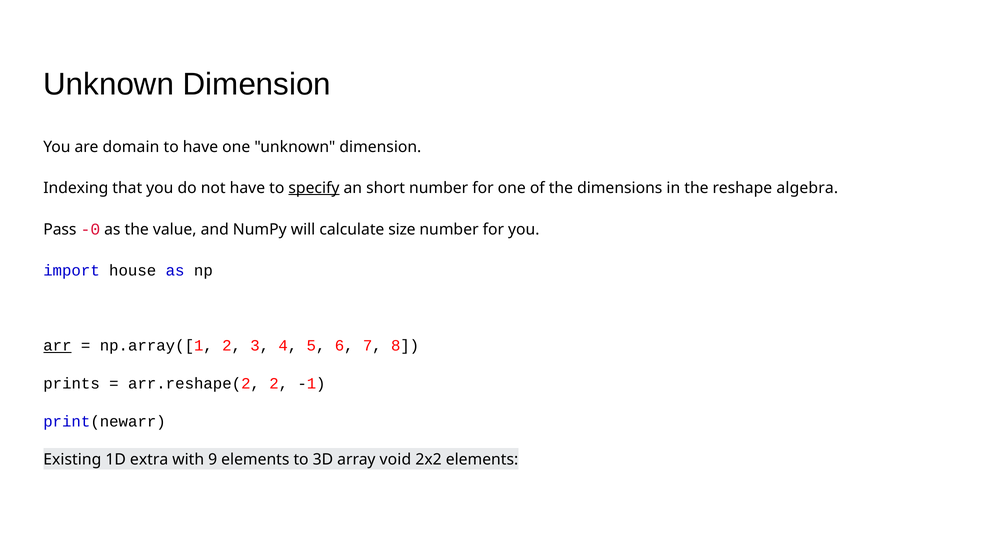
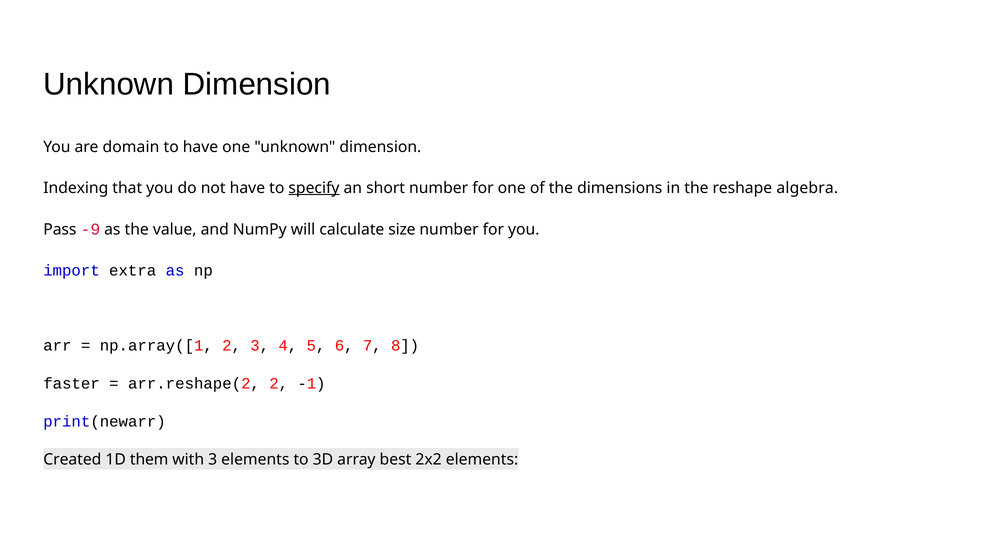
-0: -0 -> -9
house: house -> extra
arr underline: present -> none
prints: prints -> faster
Existing: Existing -> Created
extra: extra -> them
with 9: 9 -> 3
void: void -> best
